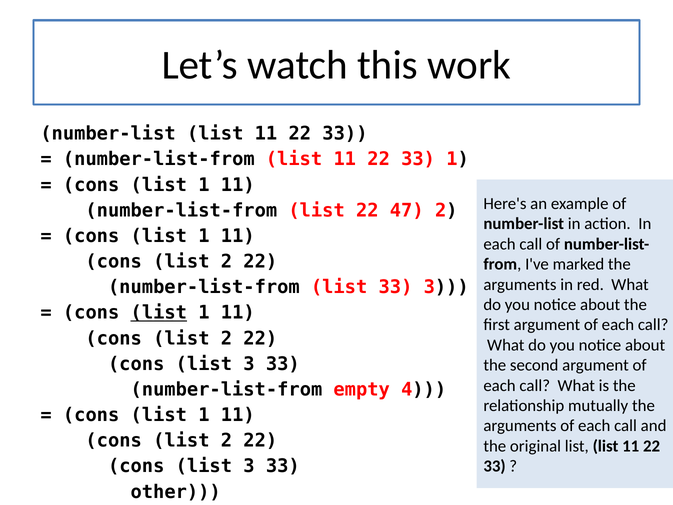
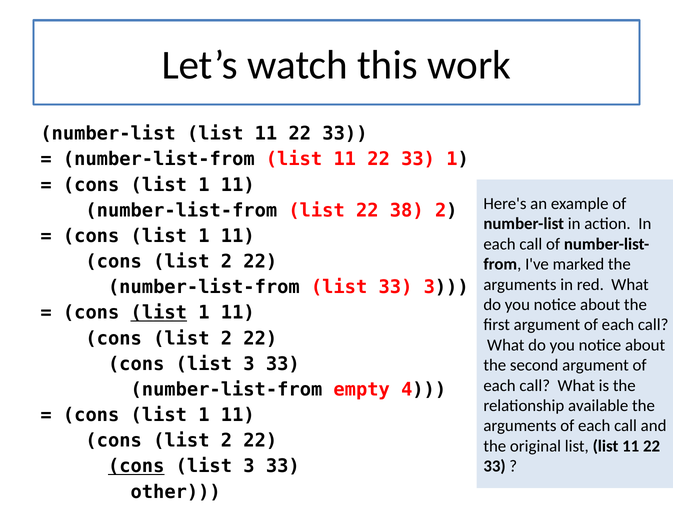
47: 47 -> 38
mutually: mutually -> available
cons at (136, 466) underline: none -> present
